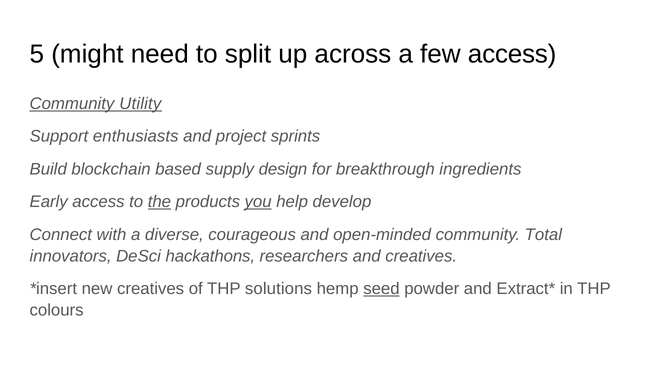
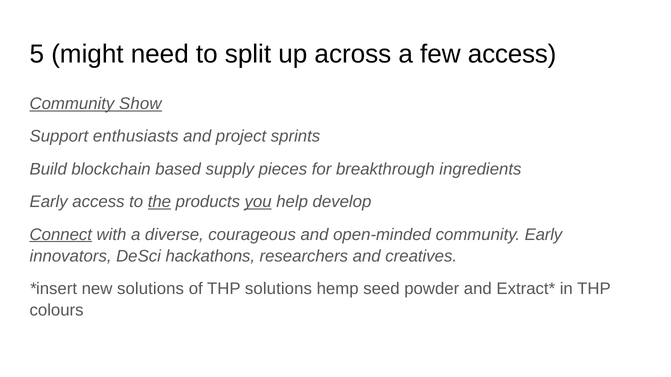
Utility: Utility -> Show
design: design -> pieces
Connect underline: none -> present
community Total: Total -> Early
new creatives: creatives -> solutions
seed underline: present -> none
